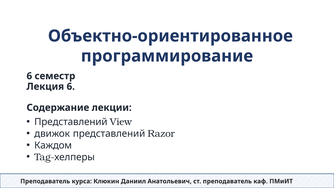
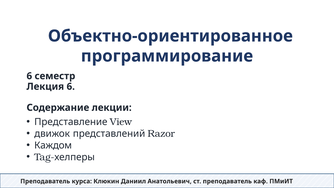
Представлений at (71, 122): Представлений -> Представление
